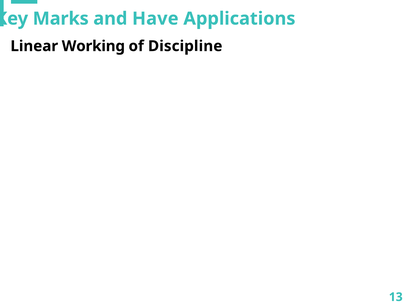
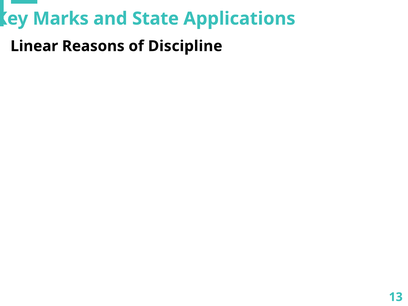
Have: Have -> State
Working: Working -> Reasons
